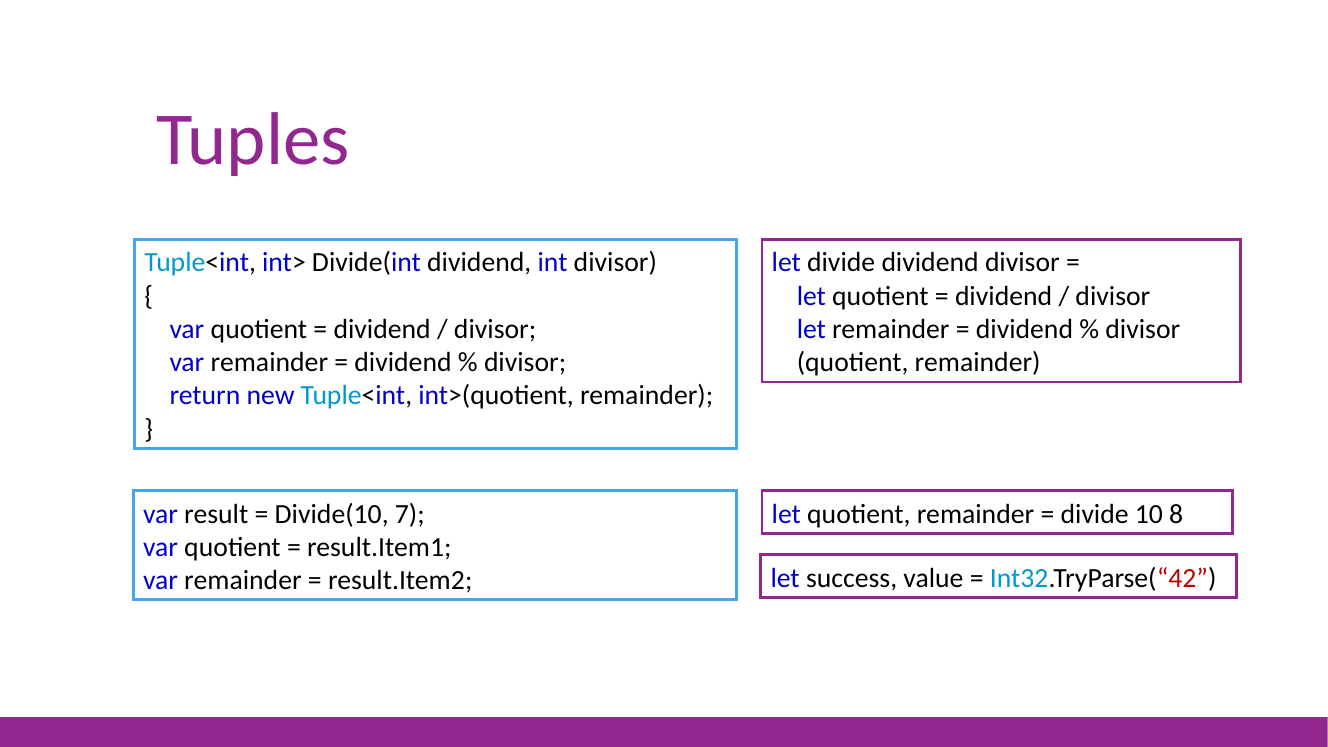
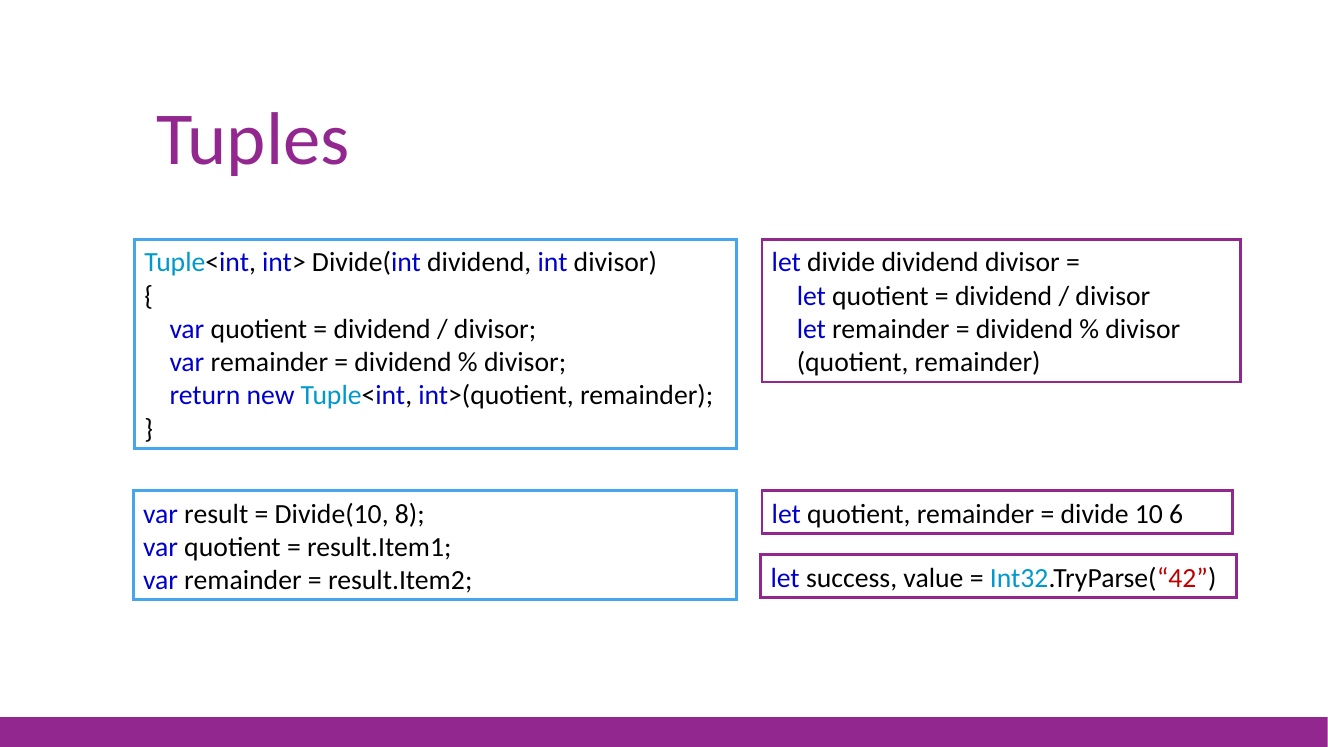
7: 7 -> 8
8: 8 -> 6
